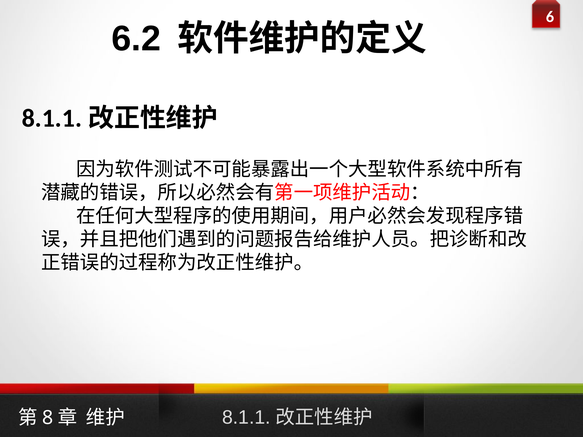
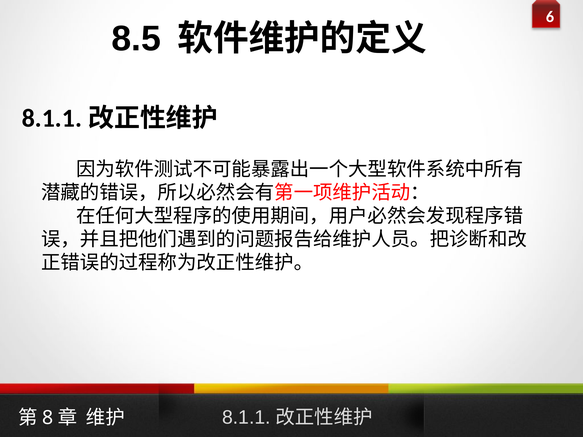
6.2: 6.2 -> 8.5
